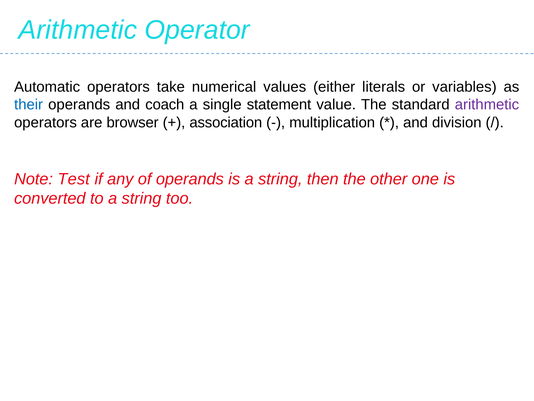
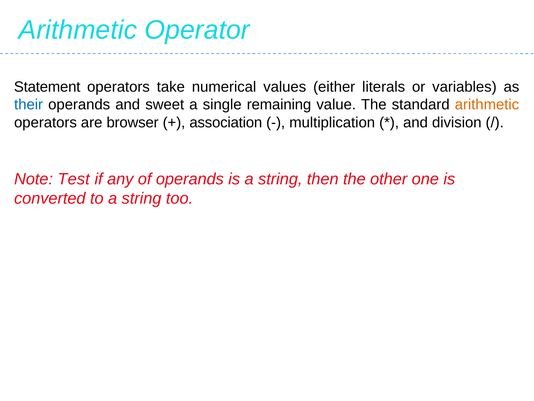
Automatic: Automatic -> Statement
coach: coach -> sweet
statement: statement -> remaining
arithmetic at (487, 105) colour: purple -> orange
